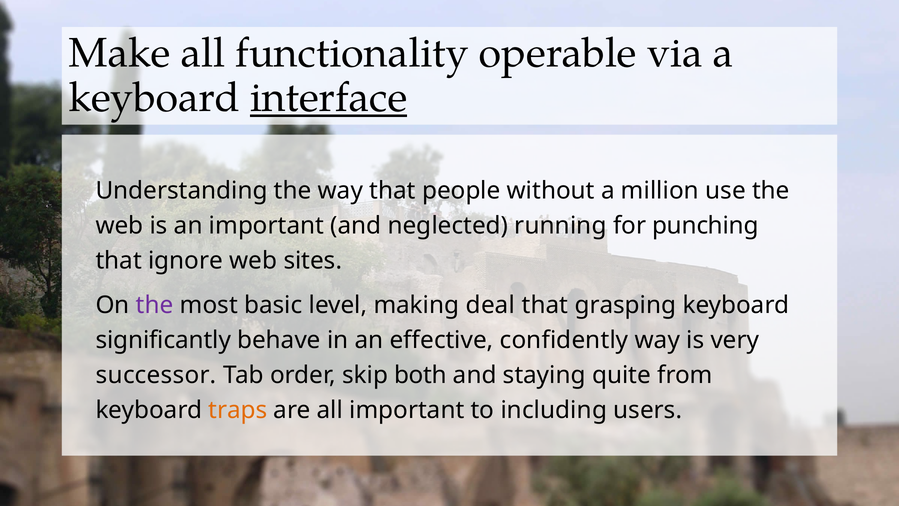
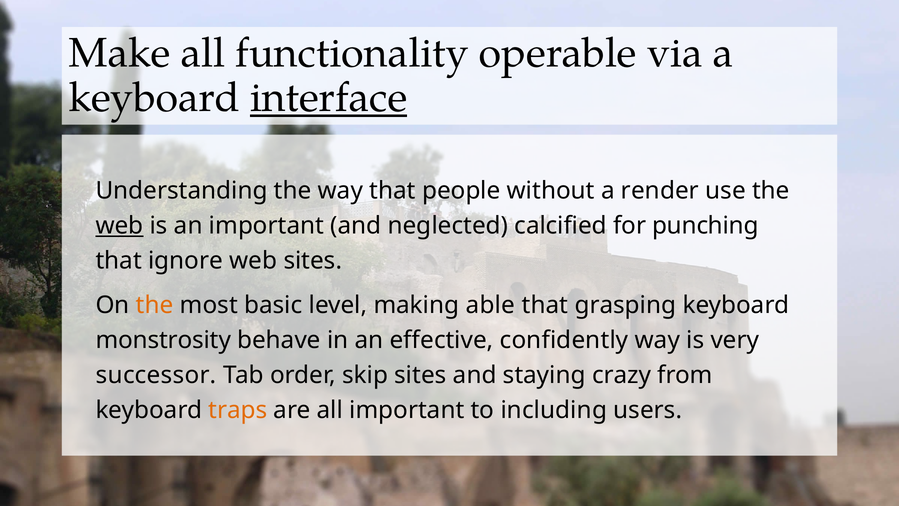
million: million -> render
web at (119, 226) underline: none -> present
running: running -> calcified
the at (155, 305) colour: purple -> orange
deal: deal -> able
significantly: significantly -> monstrosity
skip both: both -> sites
quite: quite -> crazy
